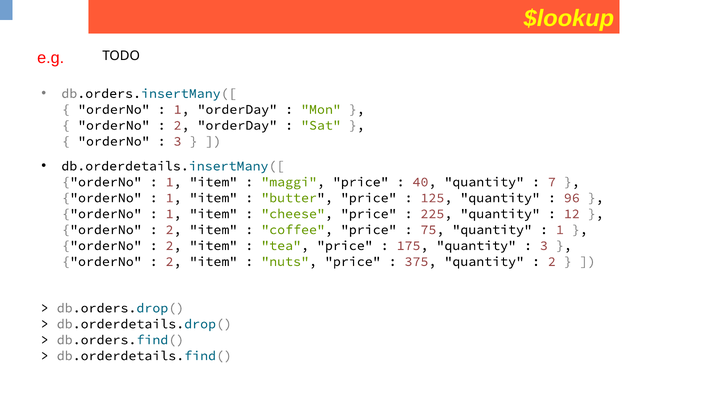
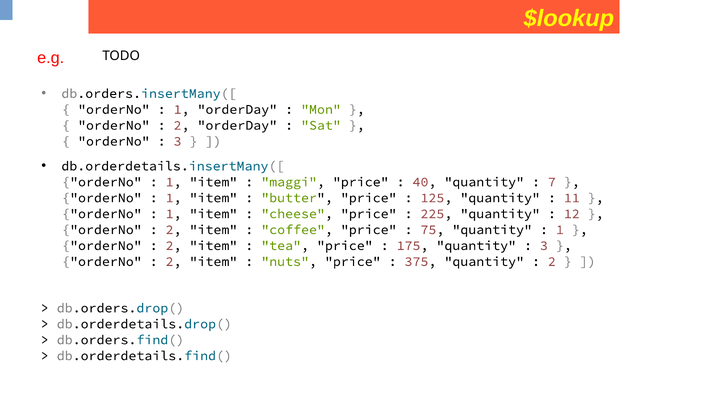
96: 96 -> 11
